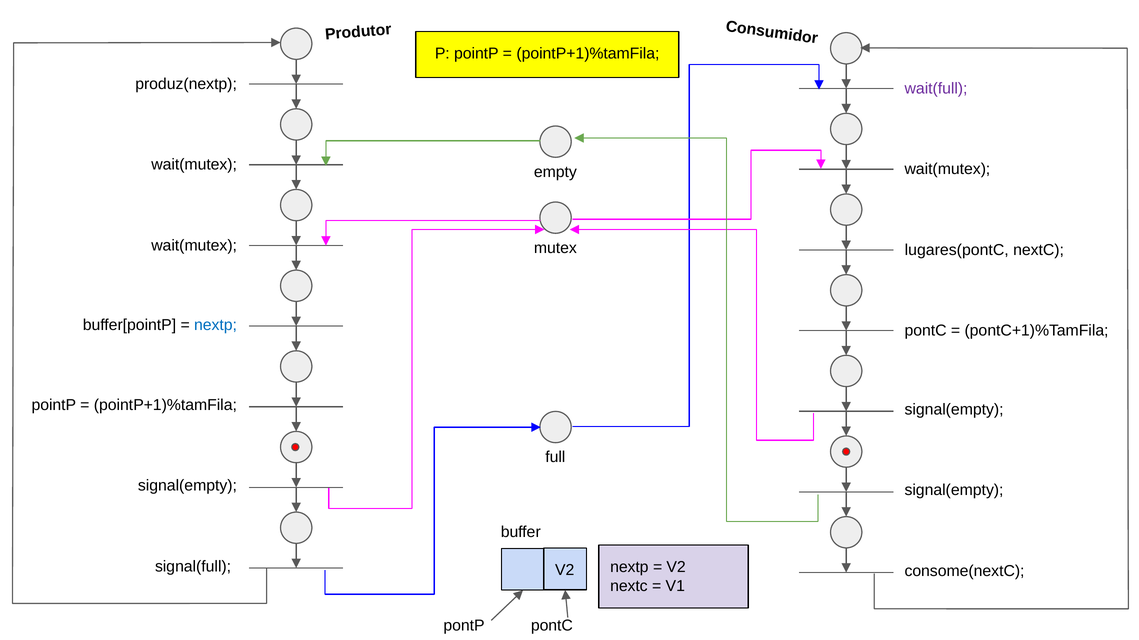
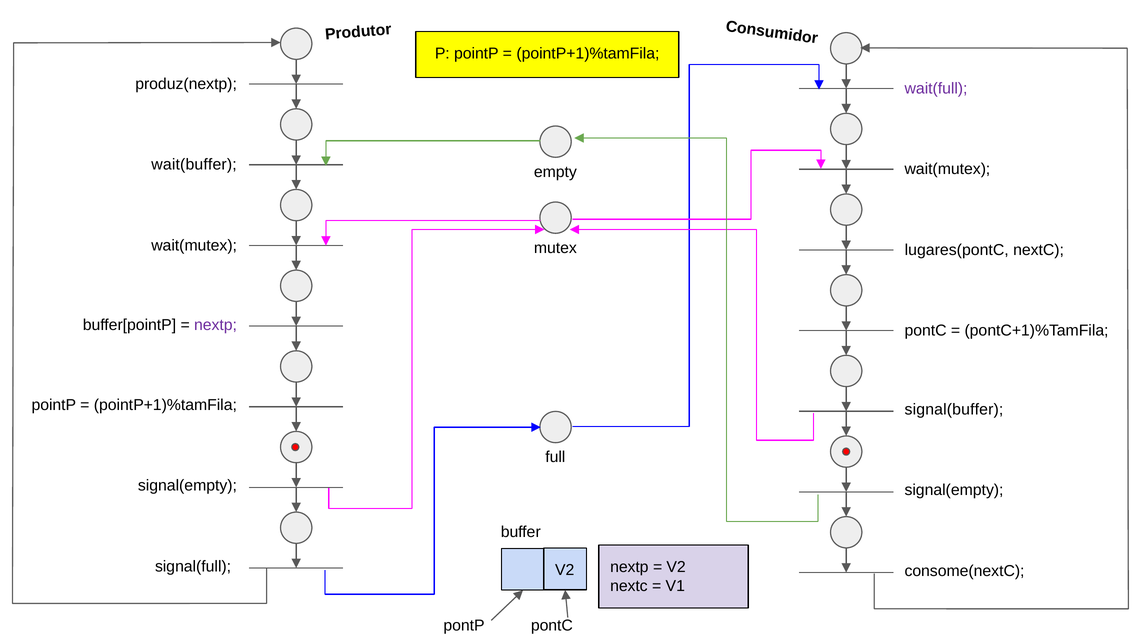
wait(mutex at (194, 165): wait(mutex -> wait(buffer
nextp at (216, 326) colour: blue -> purple
signal(empty at (954, 410): signal(empty -> signal(buffer
